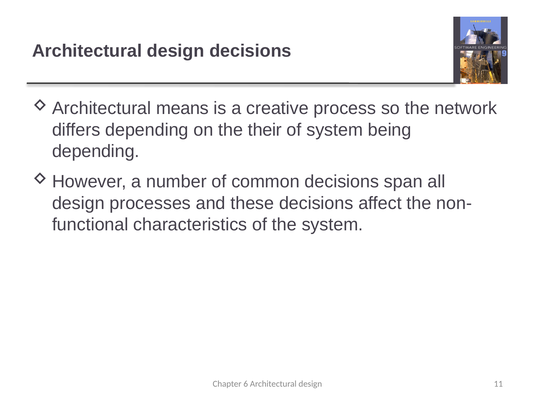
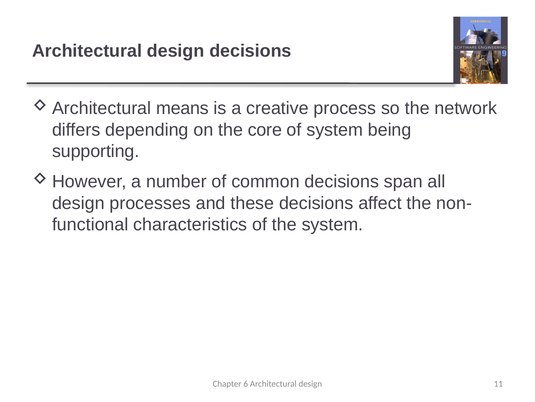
their: their -> core
depending at (96, 151): depending -> supporting
